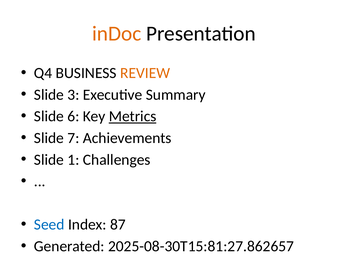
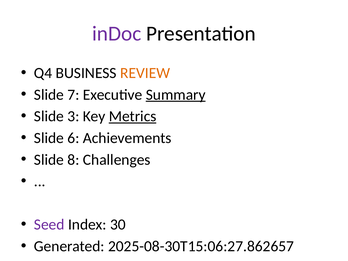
inDoc colour: orange -> purple
3: 3 -> 7
Summary underline: none -> present
6: 6 -> 3
7: 7 -> 6
1: 1 -> 8
Seed colour: blue -> purple
87: 87 -> 30
2025-08-30T15:81:27.862657: 2025-08-30T15:81:27.862657 -> 2025-08-30T15:06:27.862657
